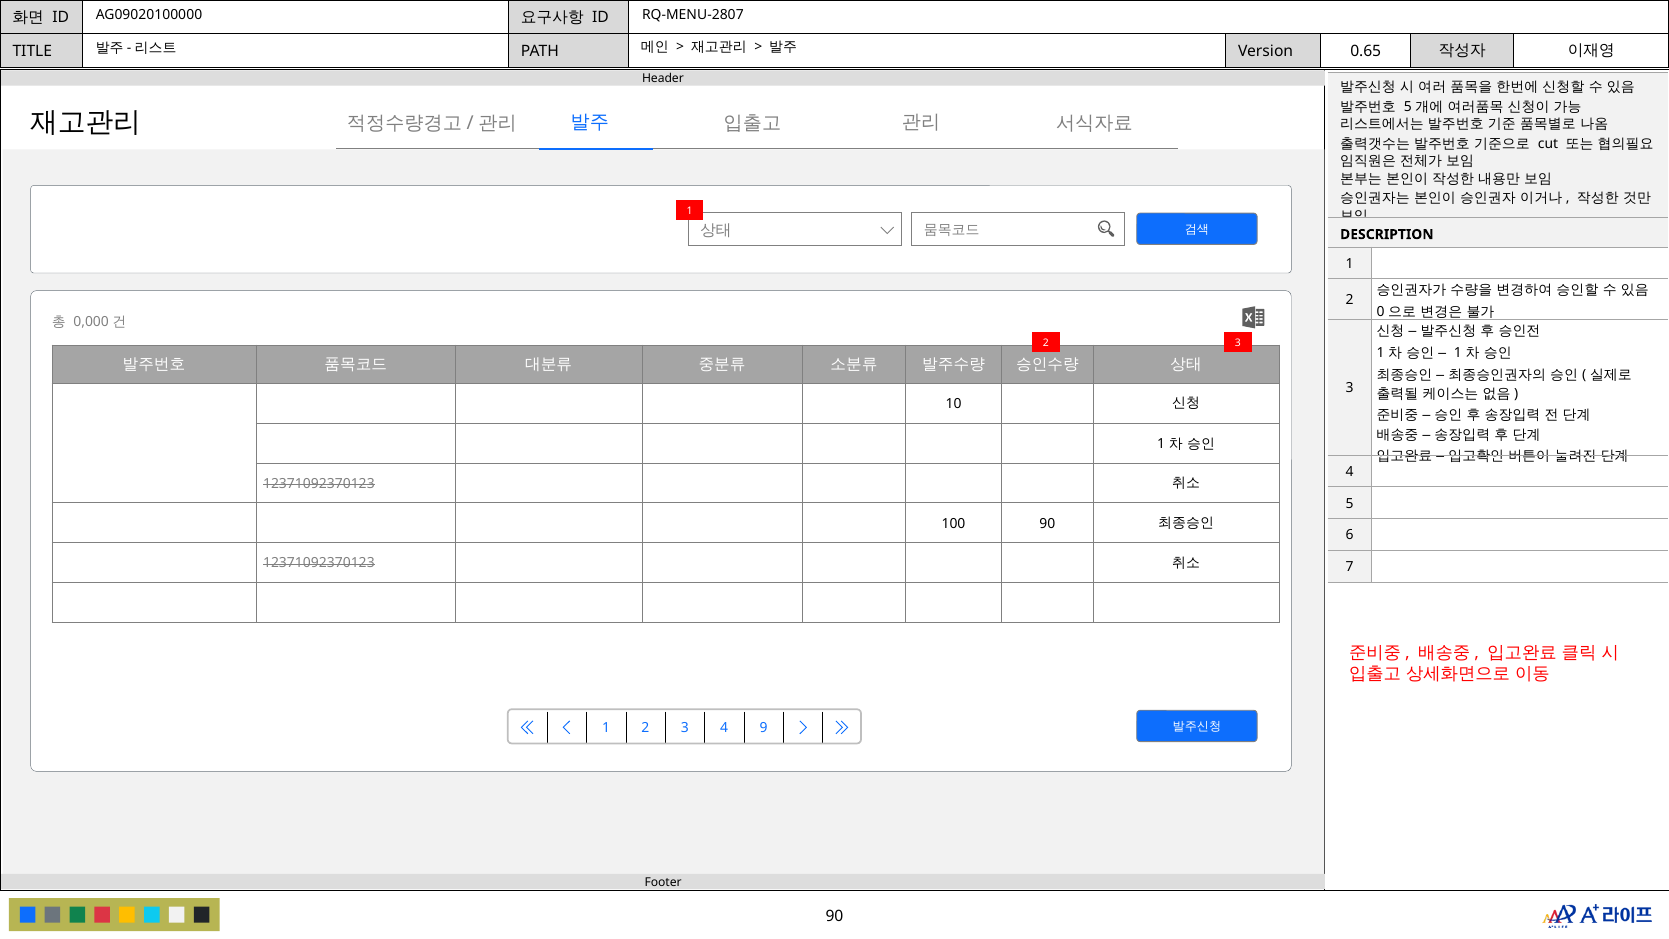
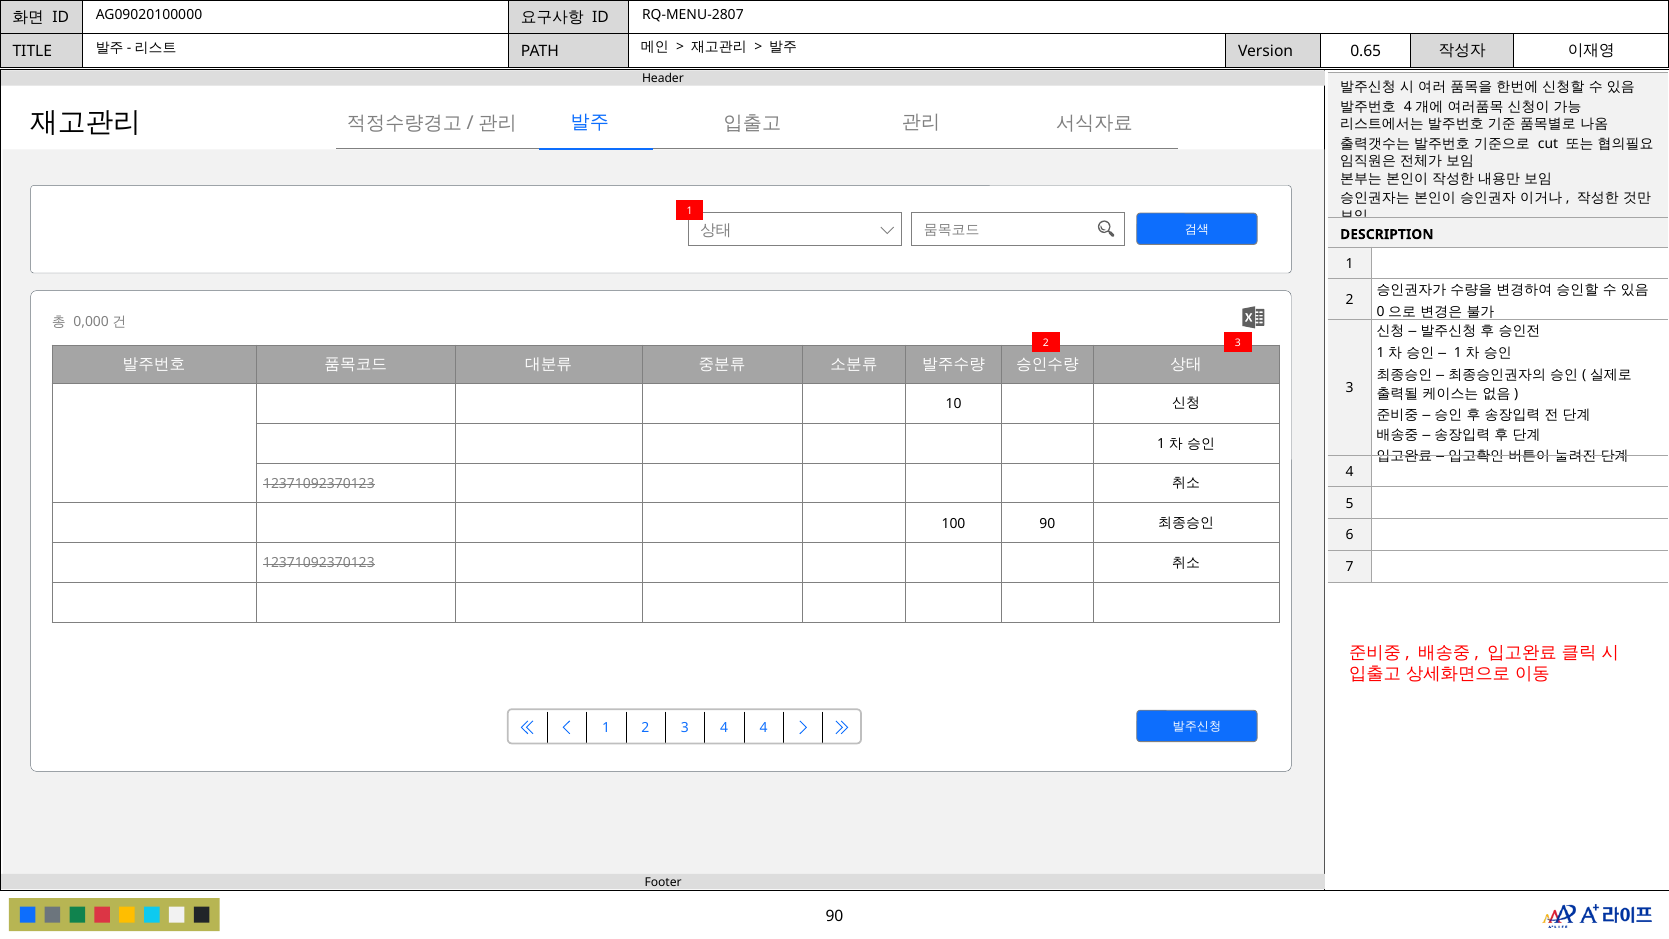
5 at (1408, 106): 5 -> 4
4 9: 9 -> 4
